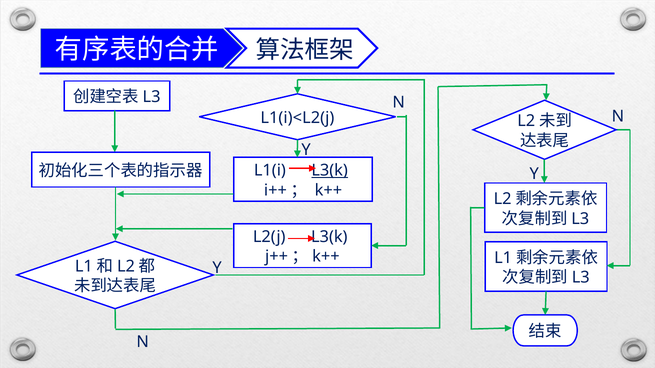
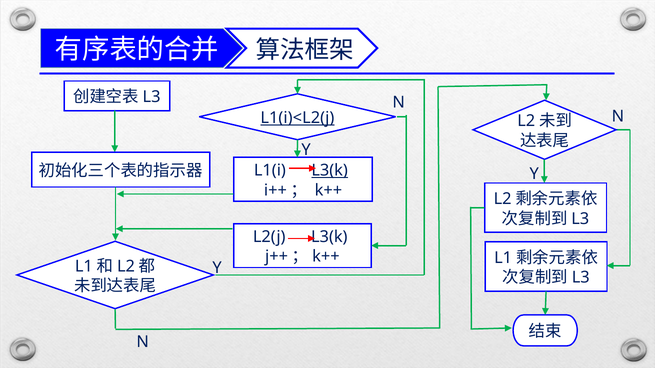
L1(i)<L2(j underline: none -> present
